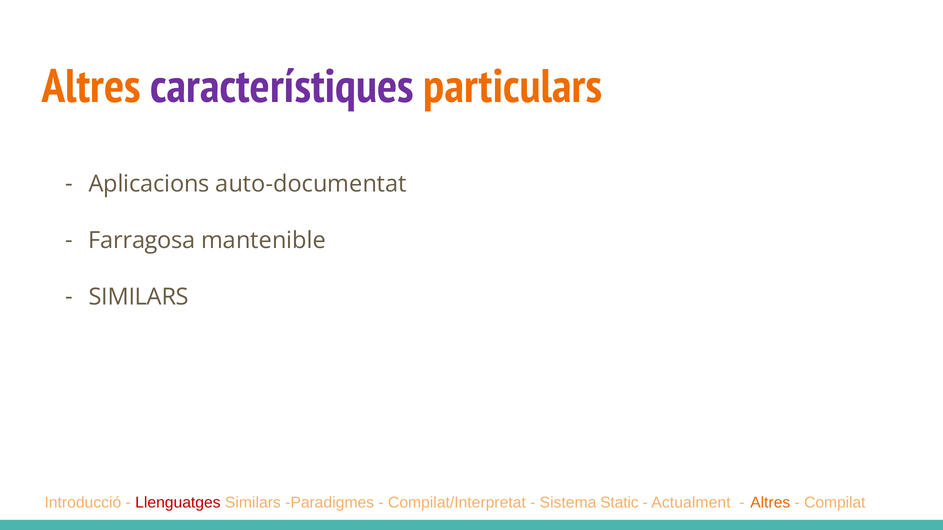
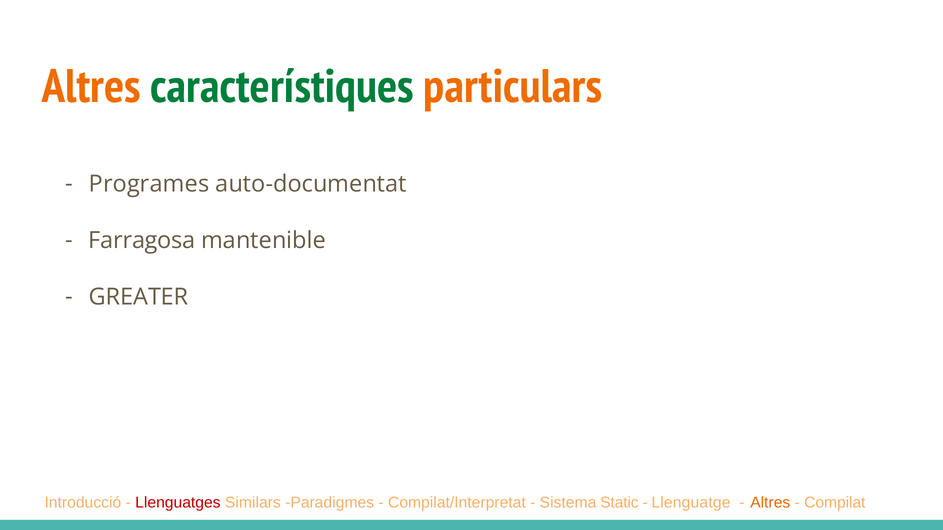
característiques colour: purple -> green
Aplicacions: Aplicacions -> Programes
SIMILARS at (139, 297): SIMILARS -> GREATER
Actualment: Actualment -> Llenguatge
